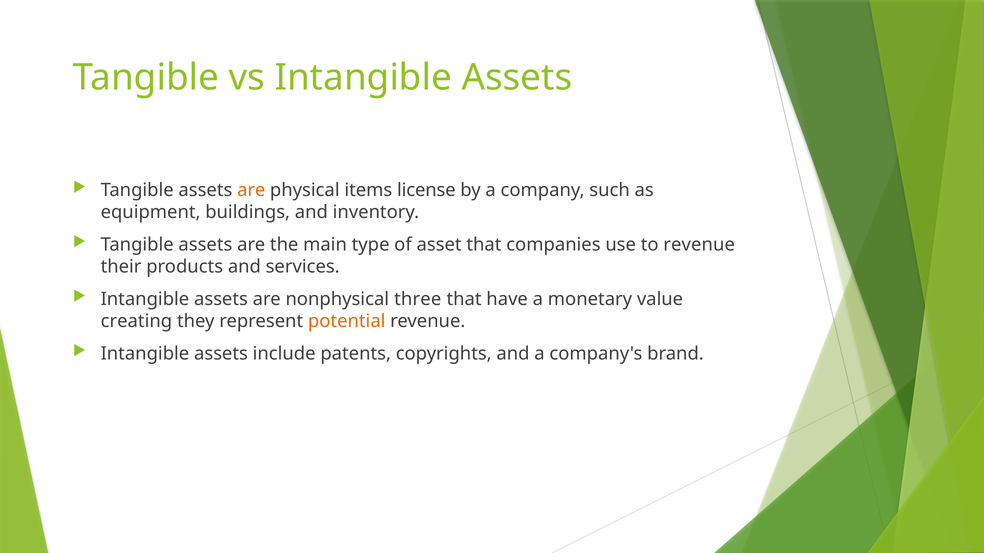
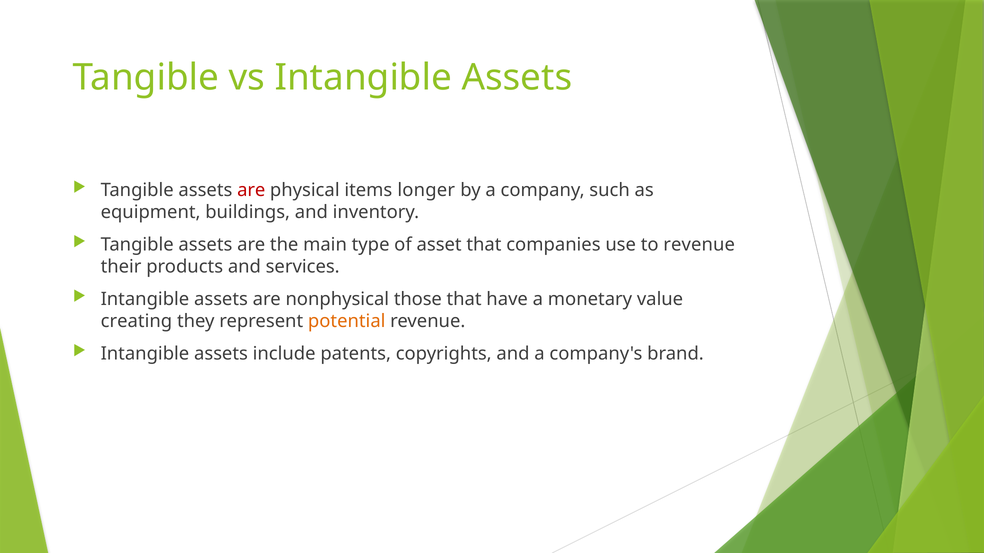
are at (251, 190) colour: orange -> red
license: license -> longer
three: three -> those
